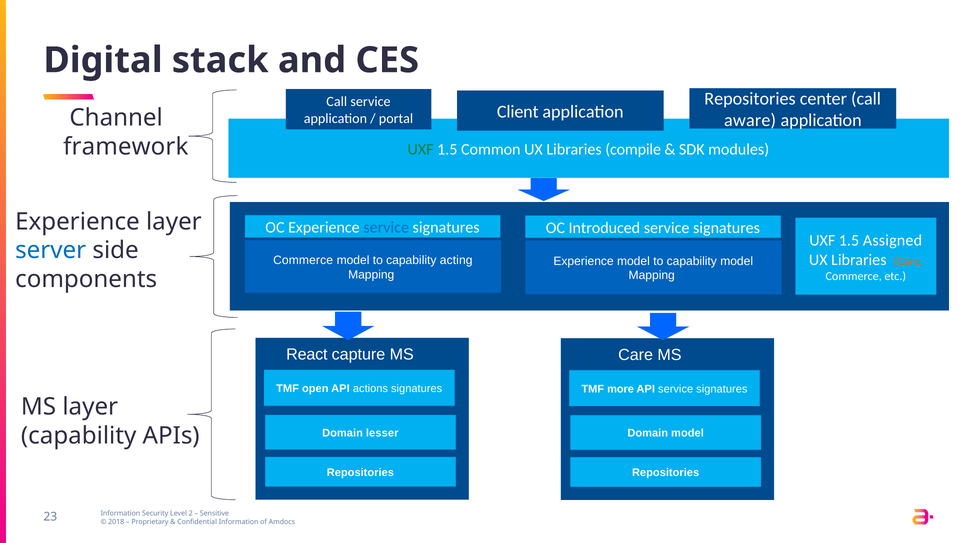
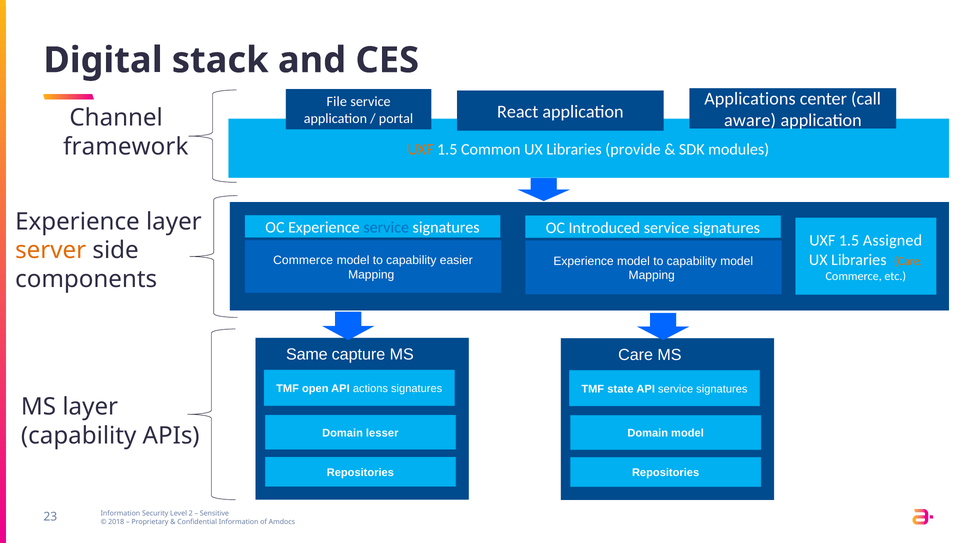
Repositories at (750, 99): Repositories -> Applications
Call at (337, 102): Call -> File
Client: Client -> React
UXF at (421, 149) colour: green -> orange
compile: compile -> provide
server colour: blue -> orange
acting: acting -> easier
React: React -> Same
more: more -> state
